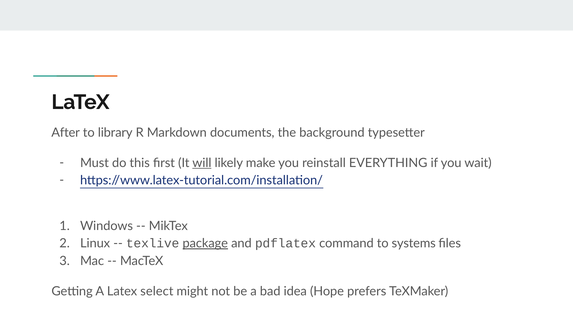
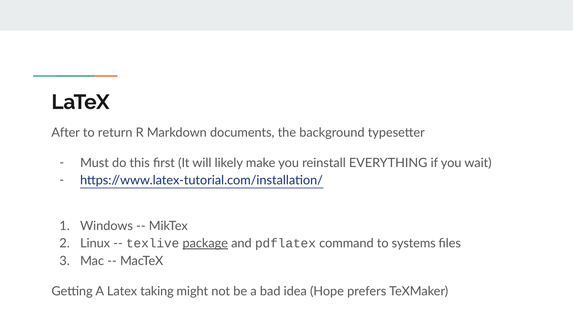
library: library -> return
will underline: present -> none
select: select -> taking
